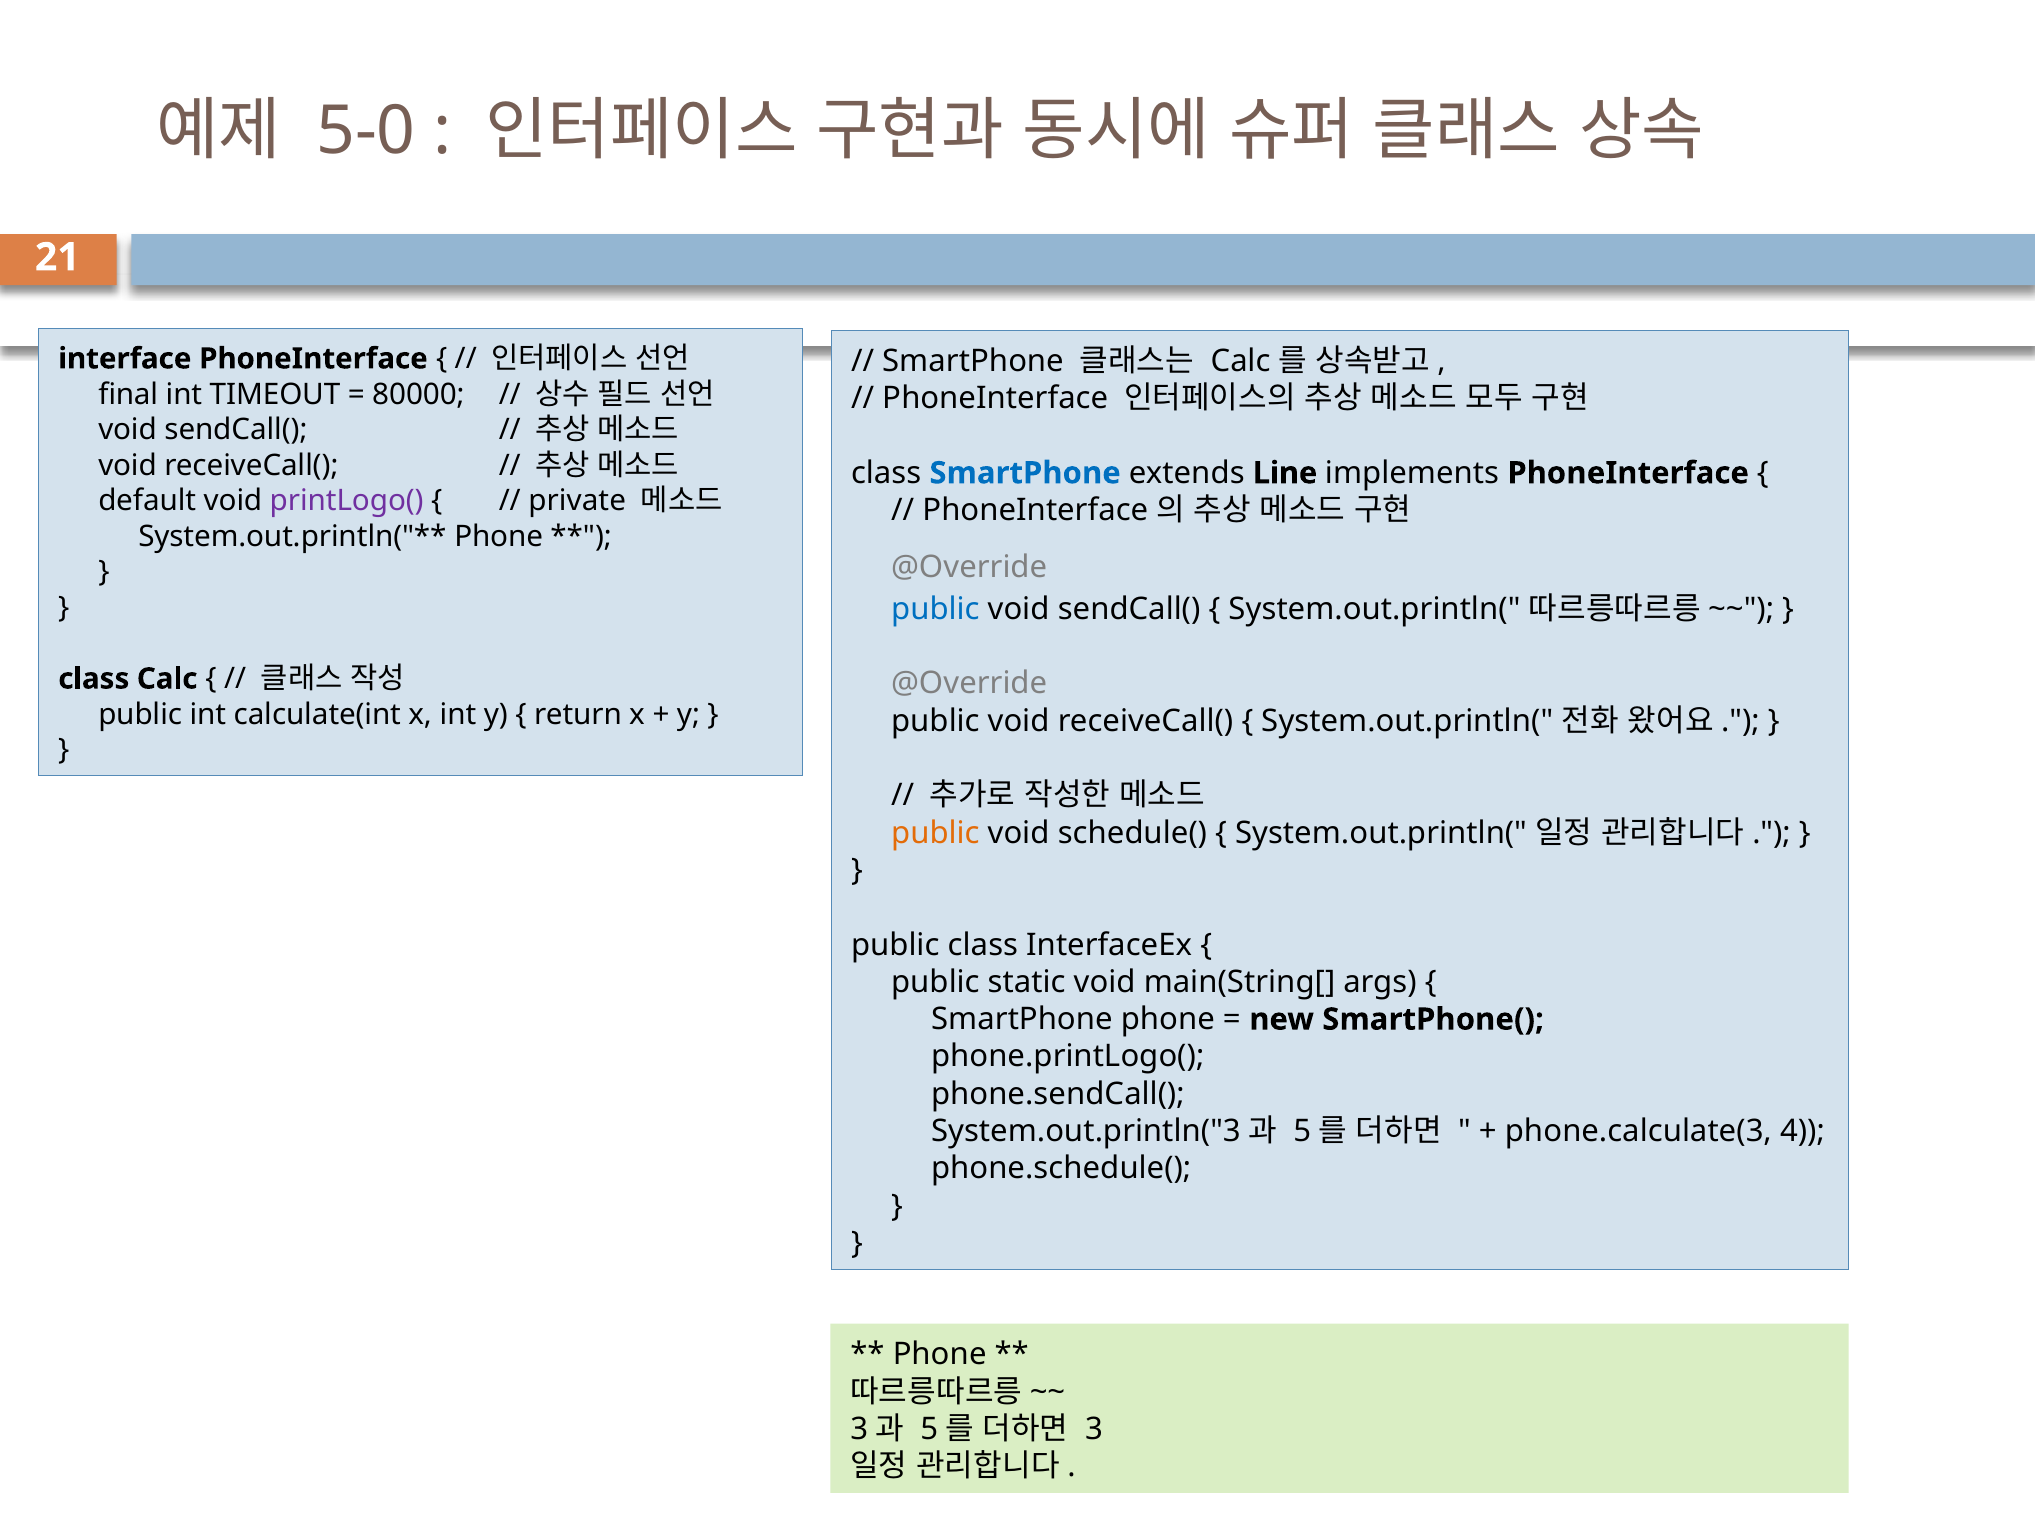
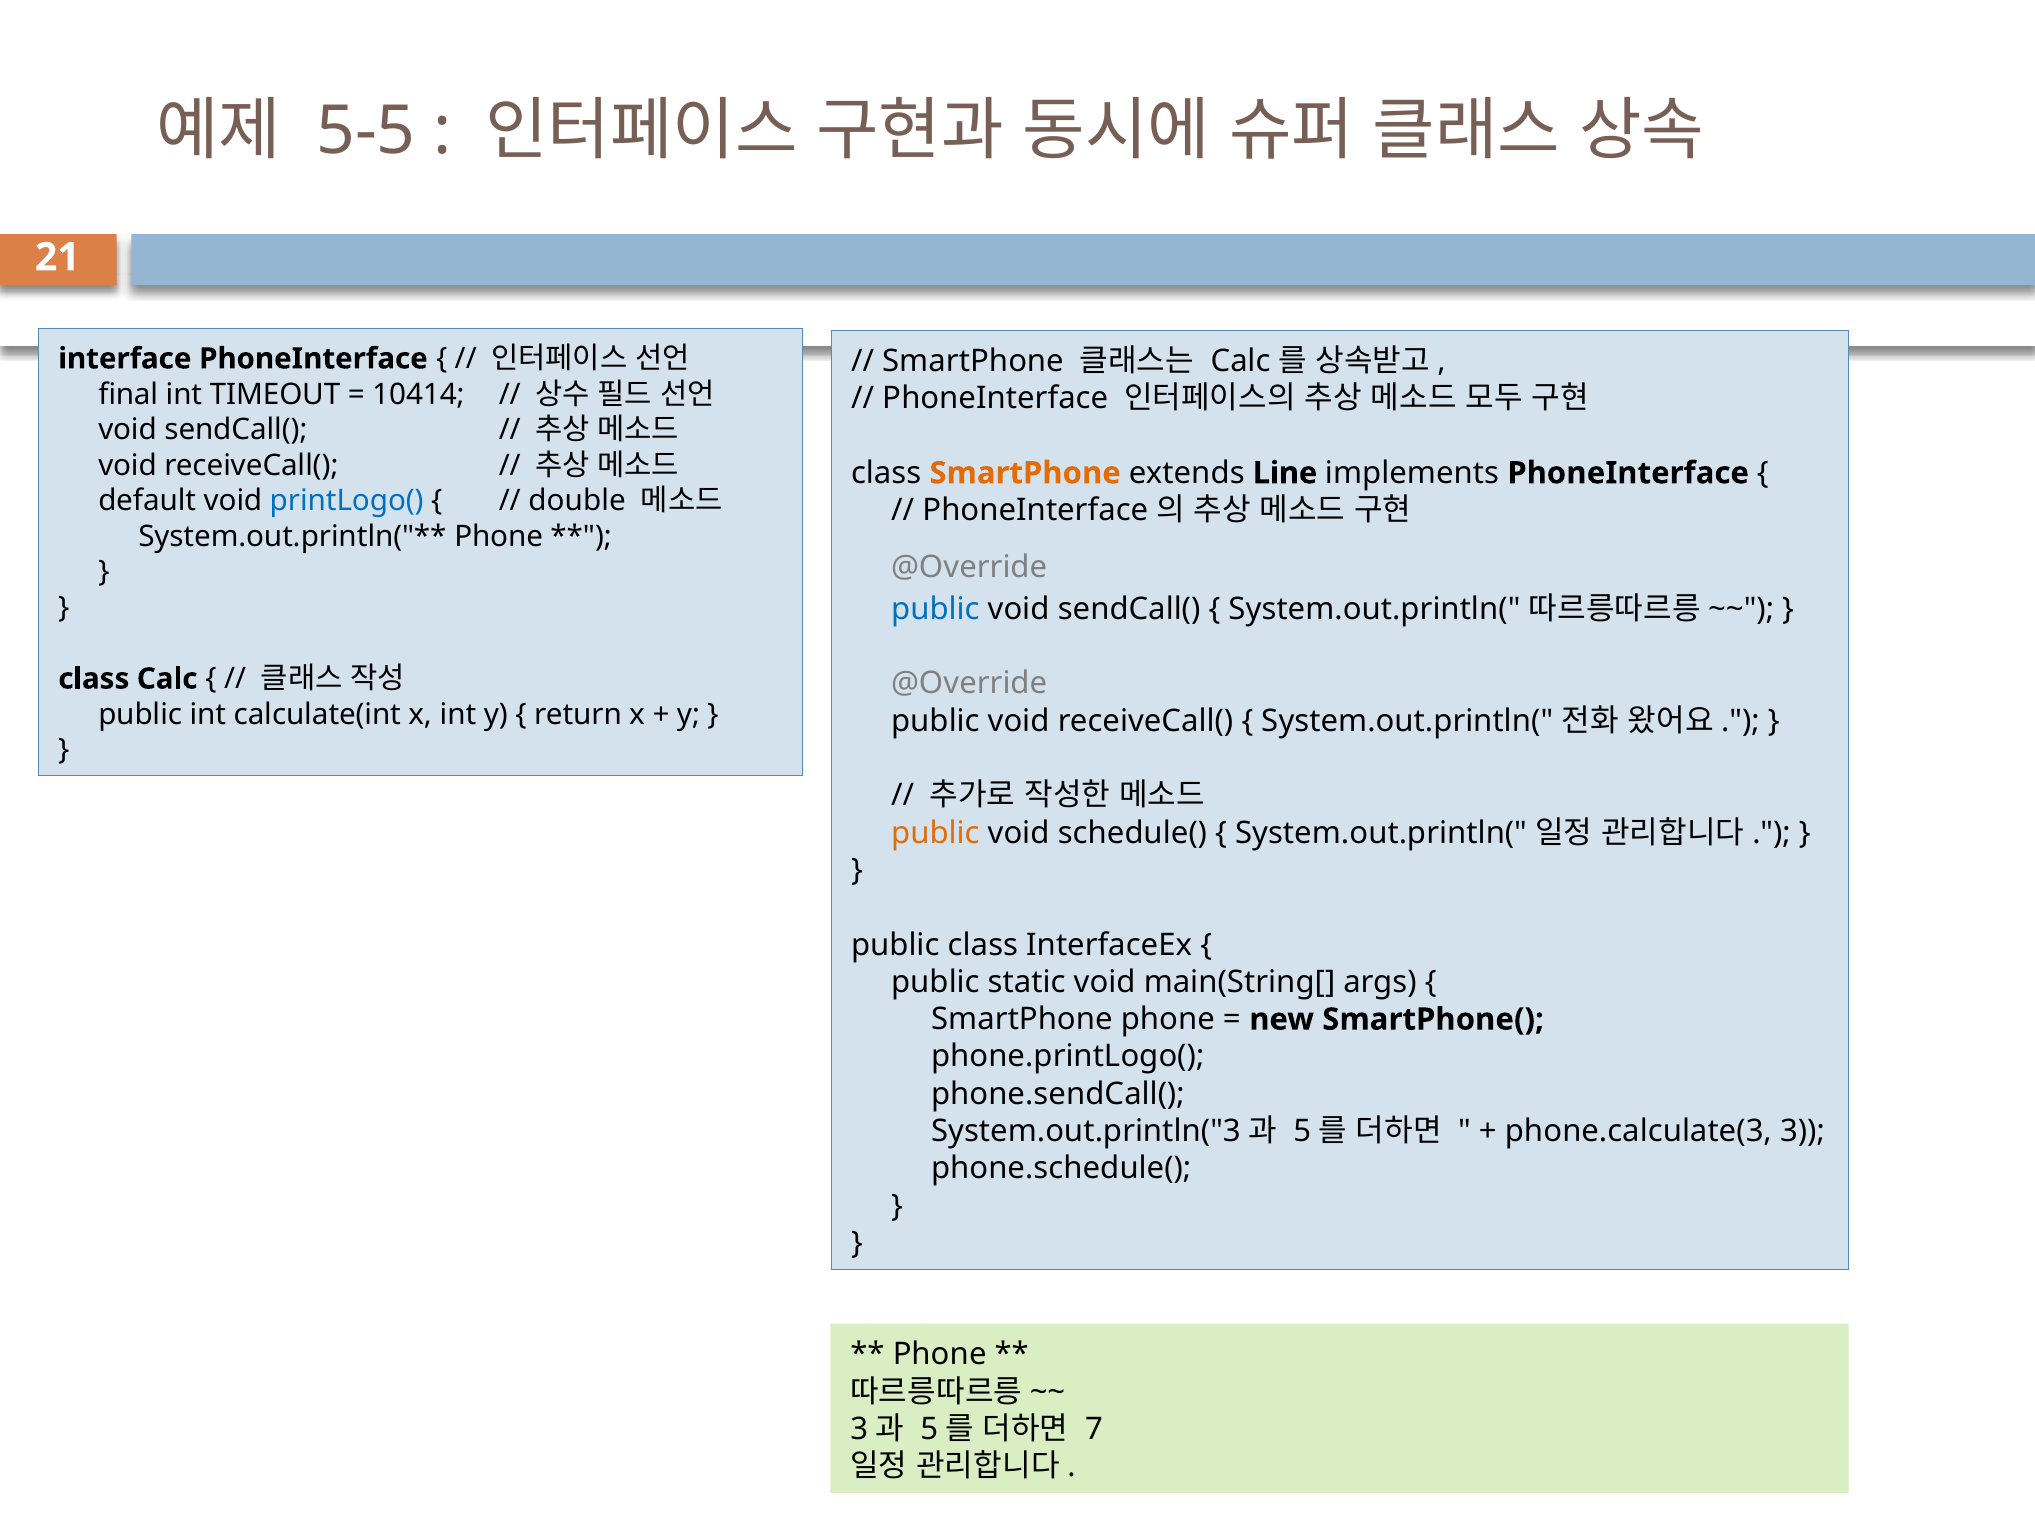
5-0: 5-0 -> 5-5
80000: 80000 -> 10414
SmartPhone at (1025, 473) colour: blue -> orange
printLogo( colour: purple -> blue
private: private -> double
4: 4 -> 3
3: 3 -> 7
